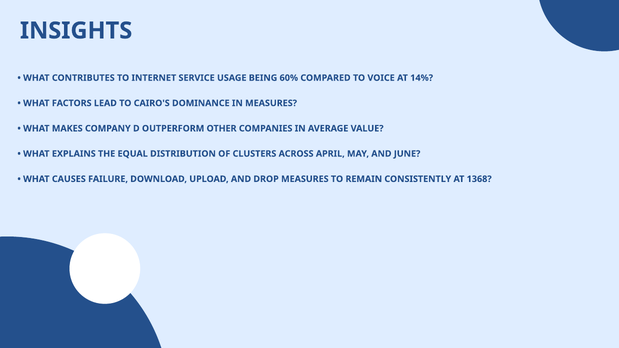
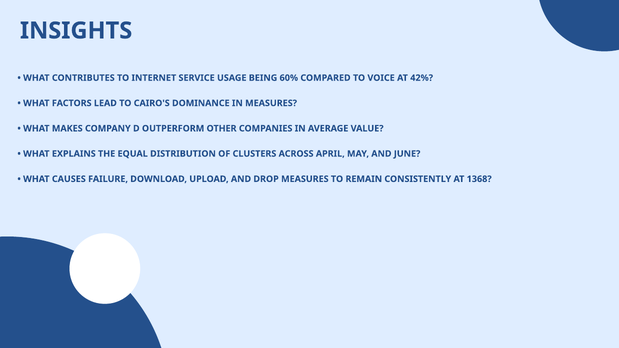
14%: 14% -> 42%
